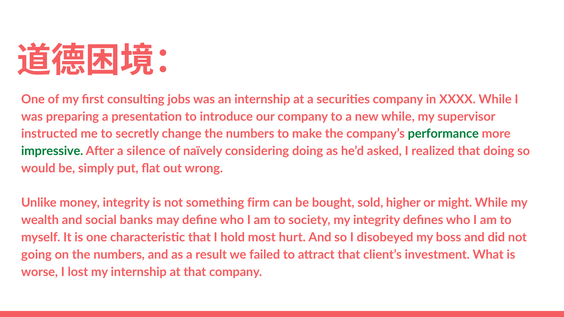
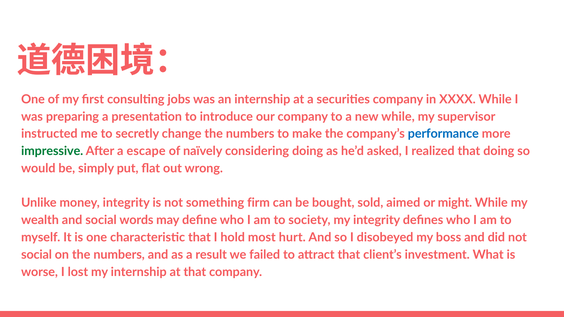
performance colour: green -> blue
silence: silence -> escape
higher: higher -> aimed
banks: banks -> words
going at (36, 255): going -> social
